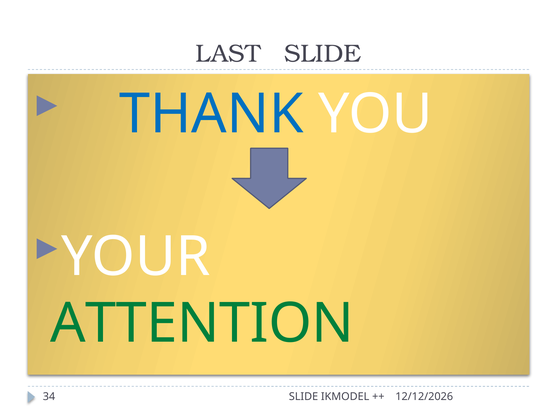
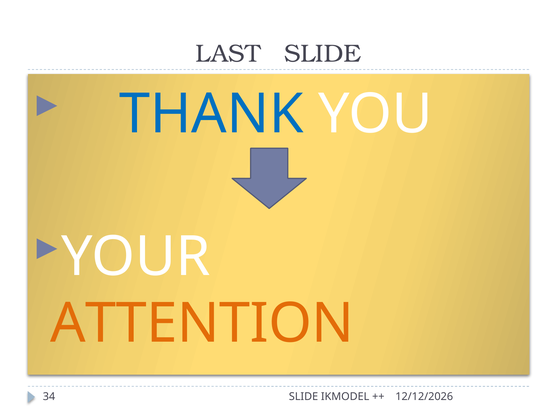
ATTENTION colour: green -> orange
